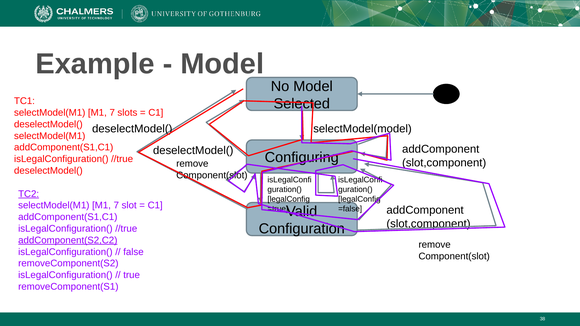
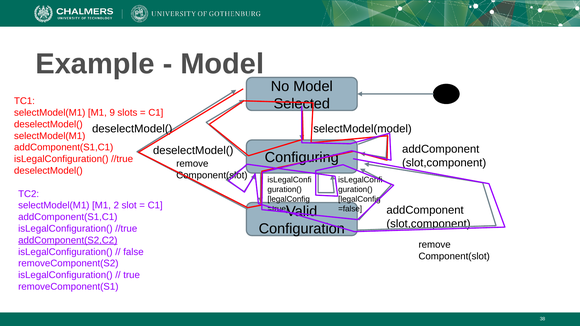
7 at (112, 113): 7 -> 9
TC2 underline: present -> none
7 at (116, 206): 7 -> 2
